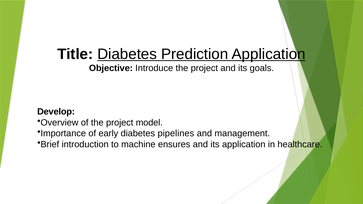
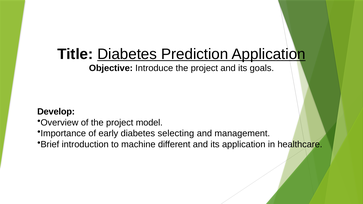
pipelines: pipelines -> selecting
ensures: ensures -> different
